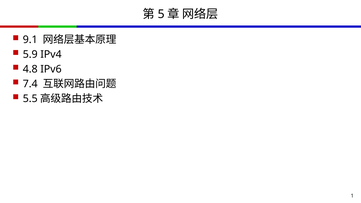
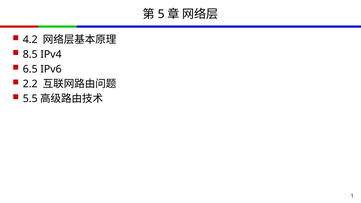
9.1: 9.1 -> 4.2
5.9: 5.9 -> 8.5
4.8: 4.8 -> 6.5
7.4: 7.4 -> 2.2
